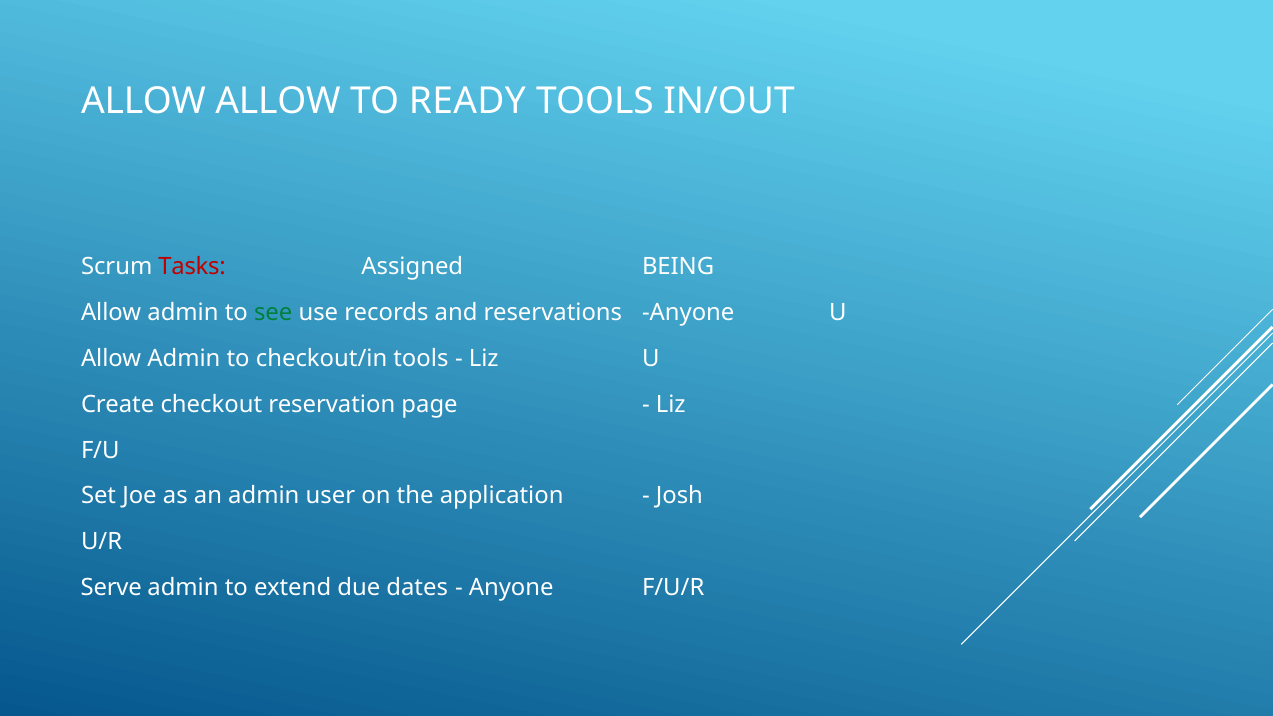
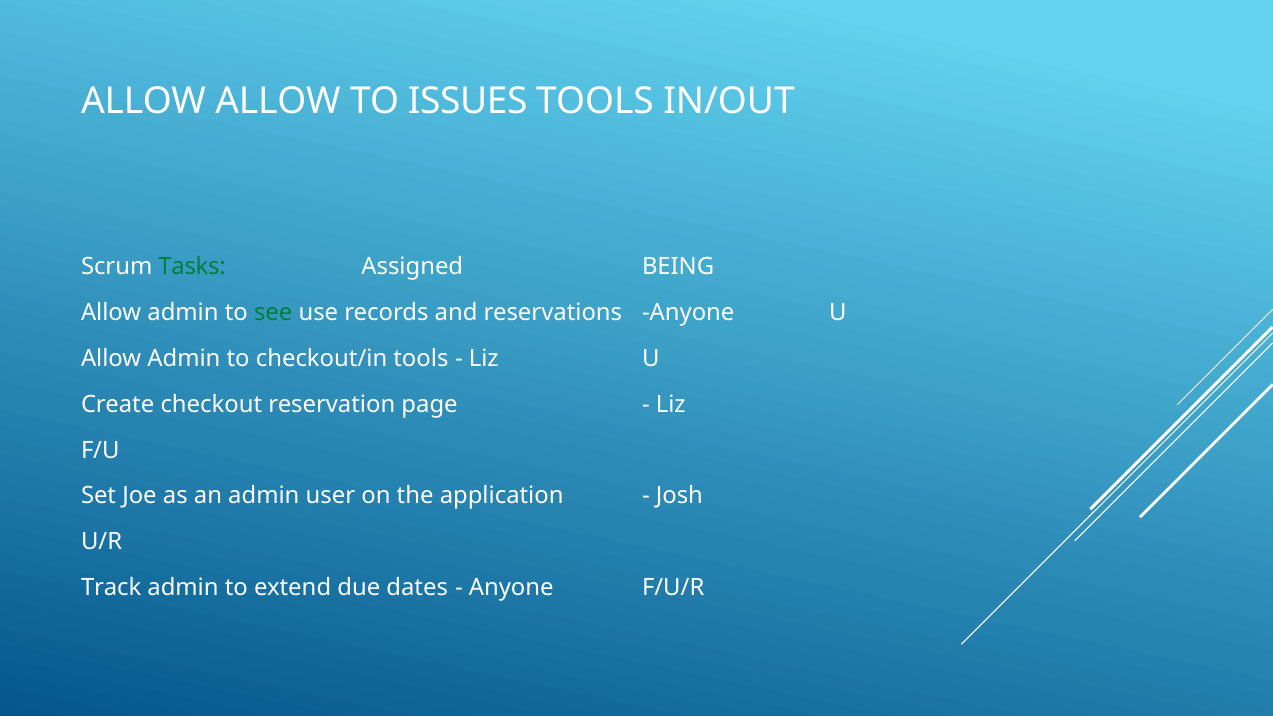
READY: READY -> ISSUES
Tasks colour: red -> green
Serve: Serve -> Track
